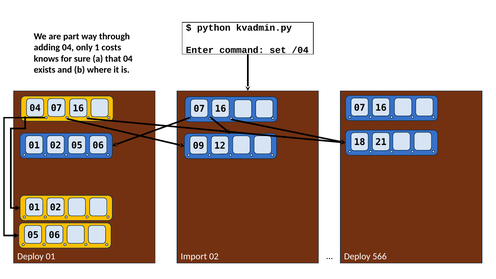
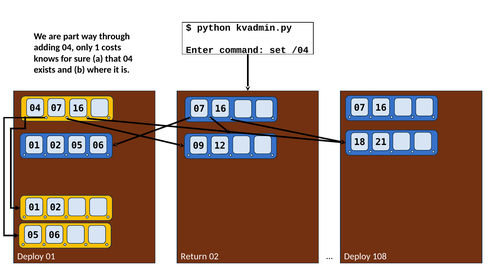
Import: Import -> Return
566: 566 -> 108
